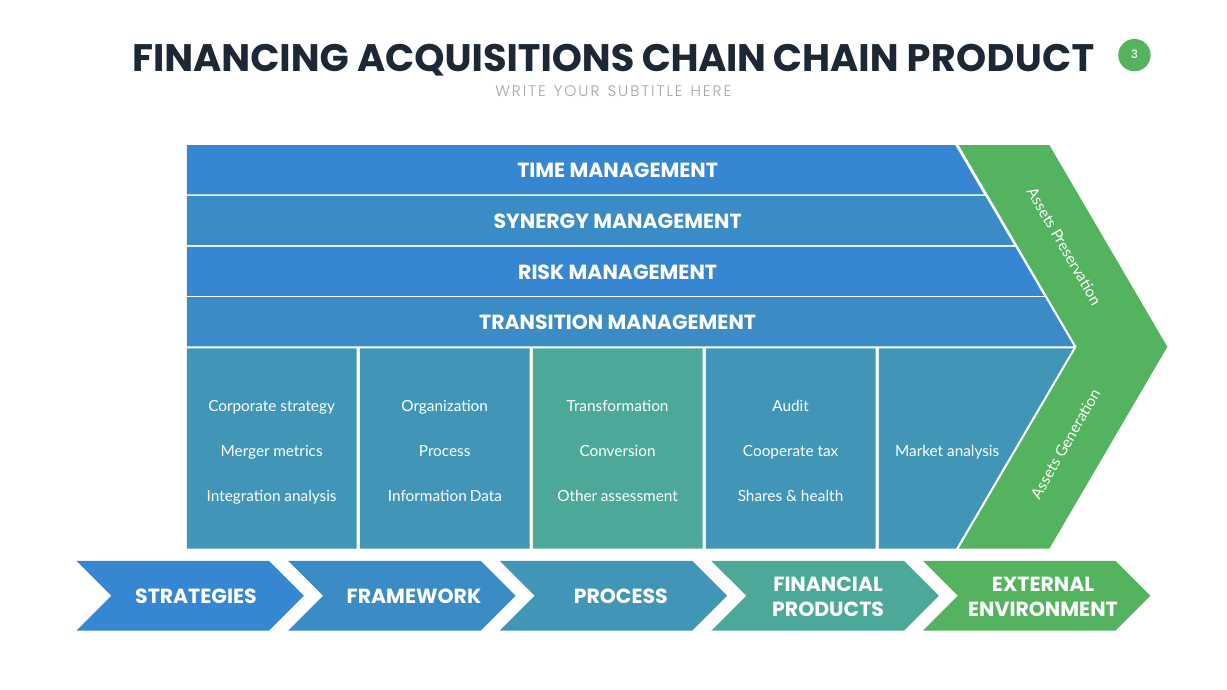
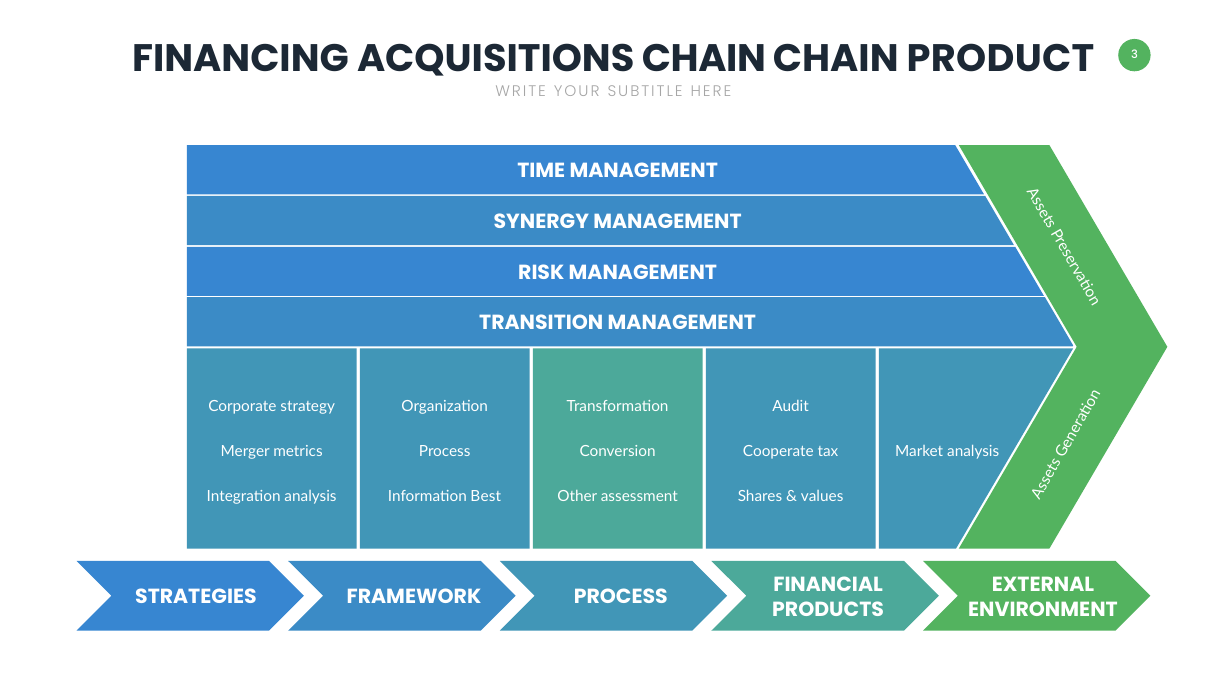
Data: Data -> Best
health: health -> values
